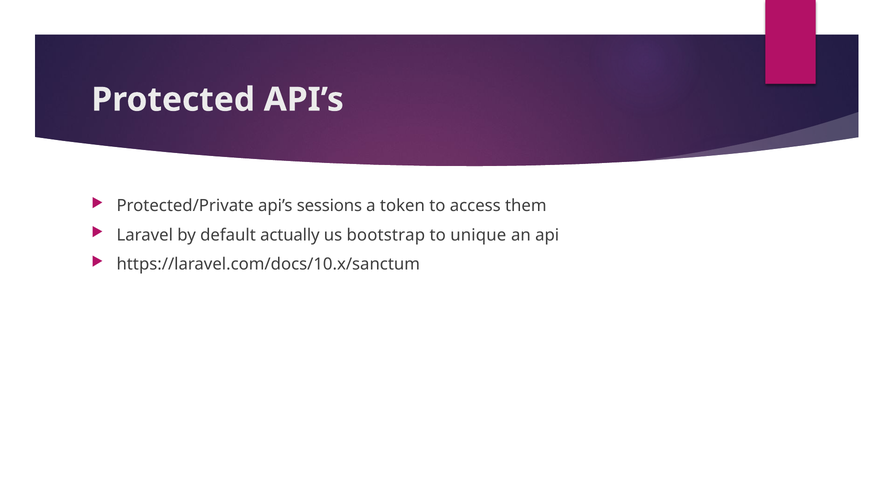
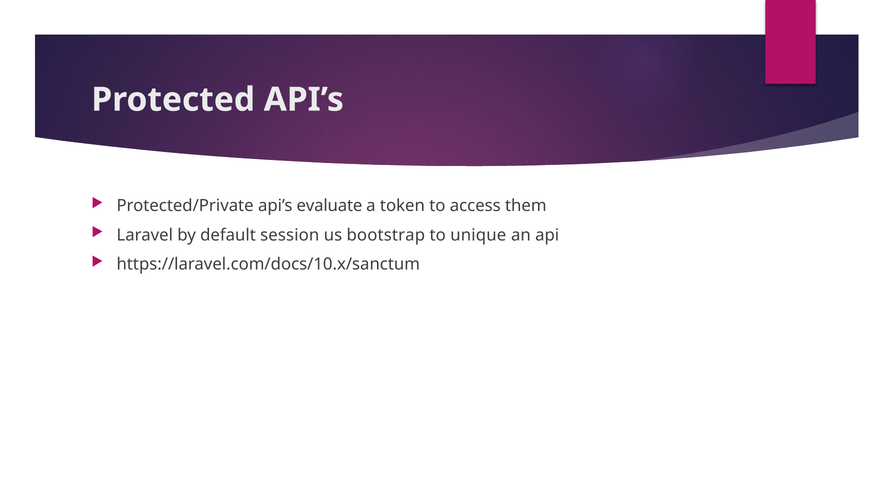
sessions: sessions -> evaluate
actually: actually -> session
